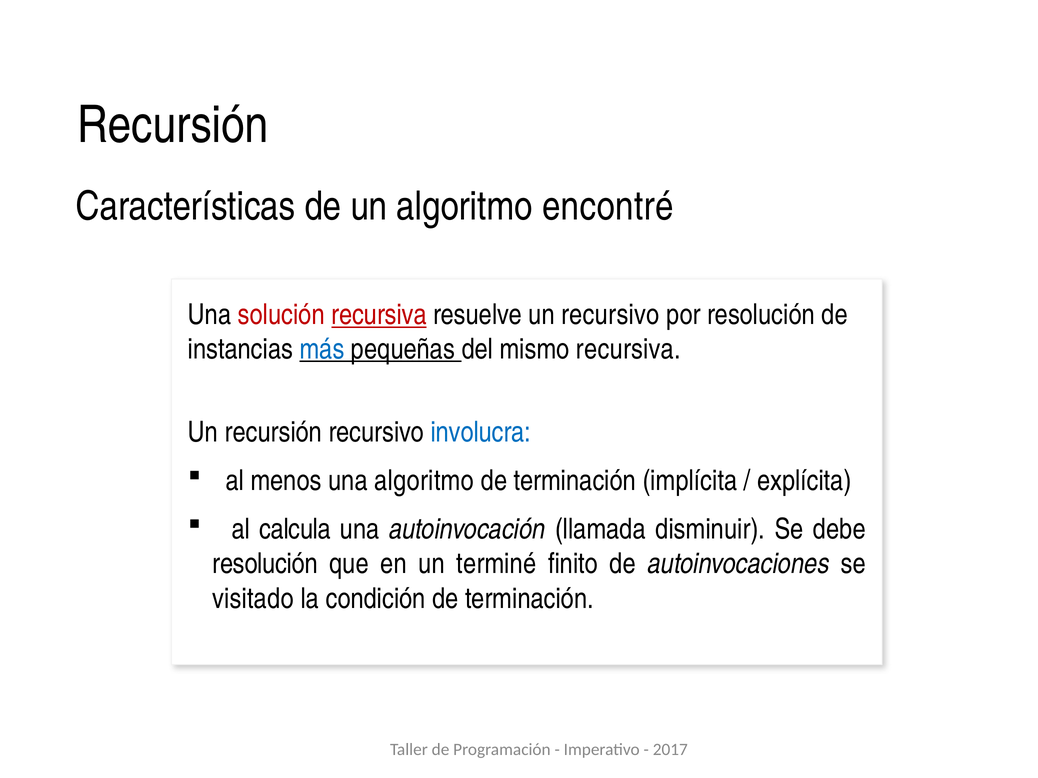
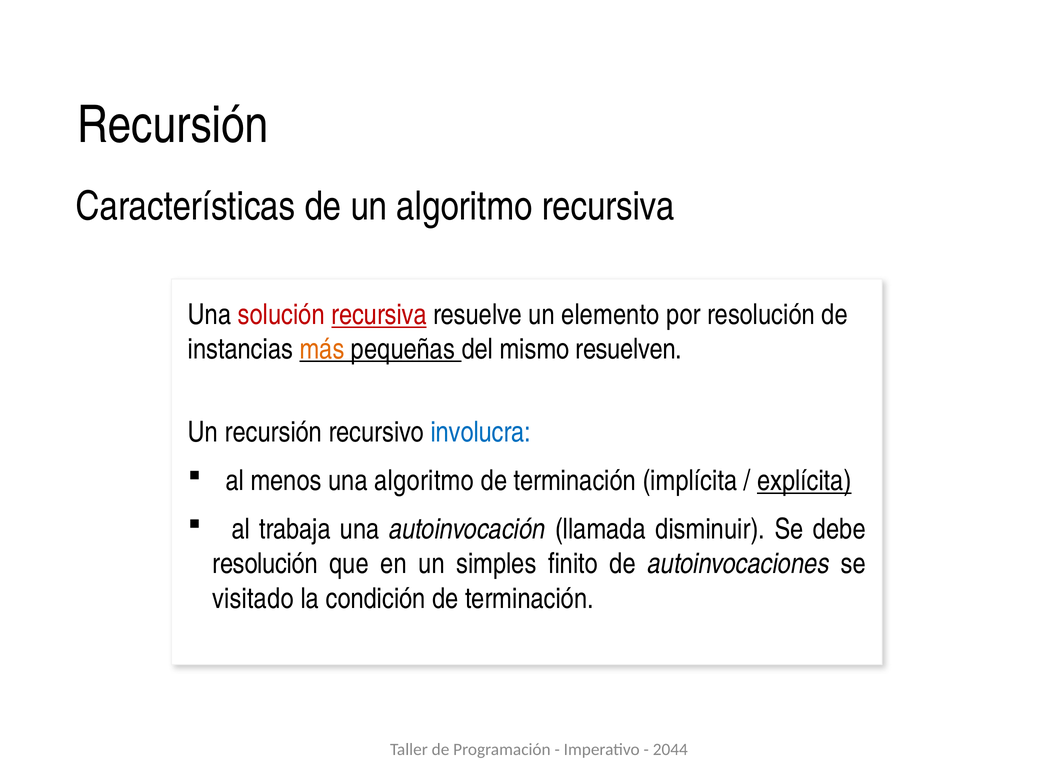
algoritmo encontré: encontré -> recursiva
un recursivo: recursivo -> elemento
más colour: blue -> orange
mismo recursiva: recursiva -> resuelven
explícita underline: none -> present
calcula: calcula -> trabaja
terminé: terminé -> simples
2017: 2017 -> 2044
